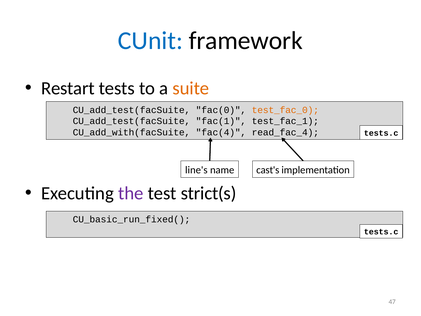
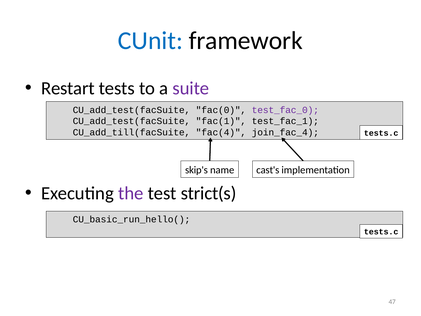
suite colour: orange -> purple
test_fac_0 colour: orange -> purple
CU_add_with(facSuite: CU_add_with(facSuite -> CU_add_till(facSuite
read_fac_4: read_fac_4 -> join_fac_4
line's: line's -> skip's
CU_basic_run_fixed(: CU_basic_run_fixed( -> CU_basic_run_hello(
